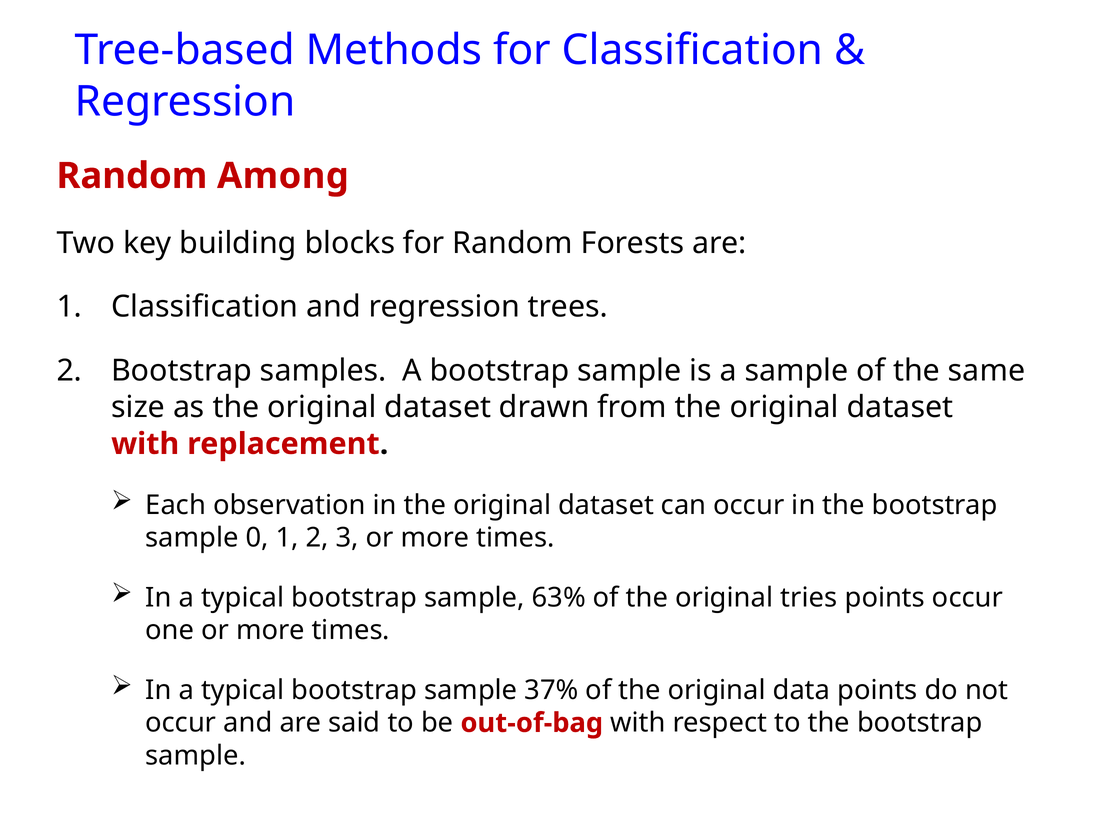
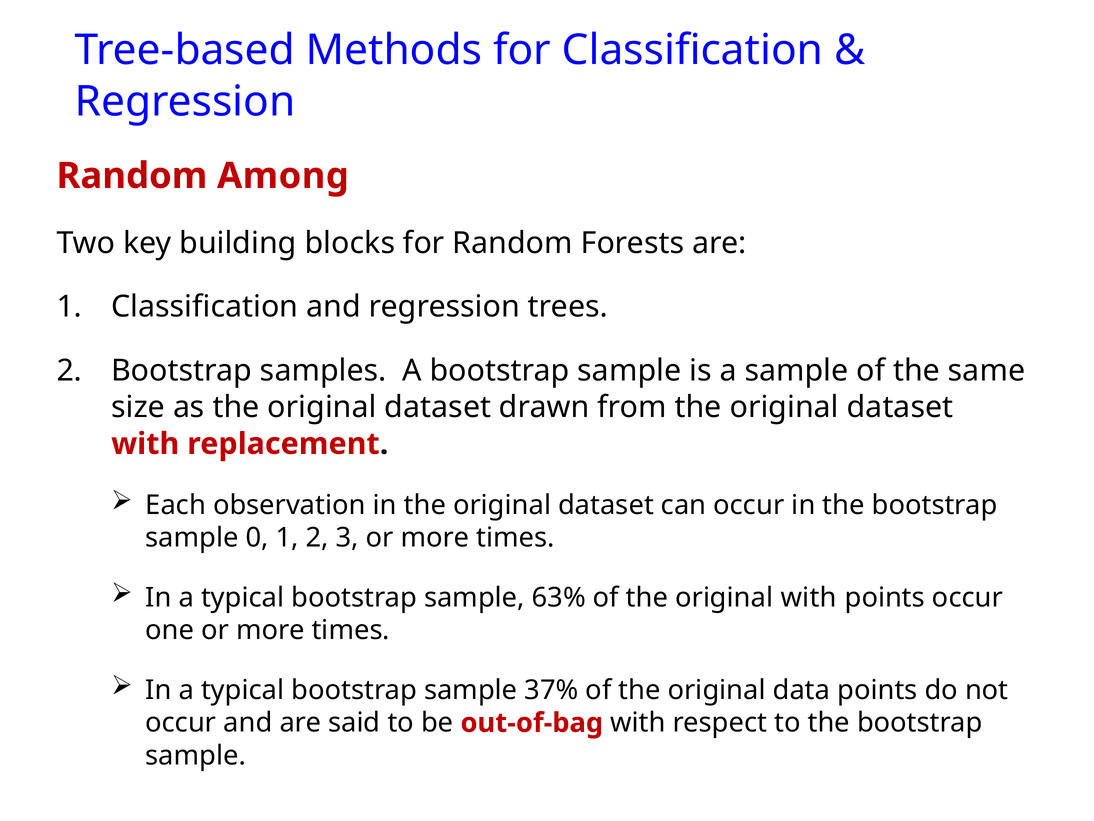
original tries: tries -> with
